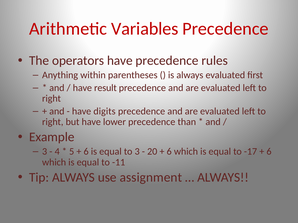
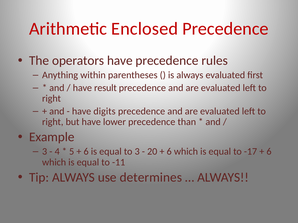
Variables: Variables -> Enclosed
assignment: assignment -> determines
